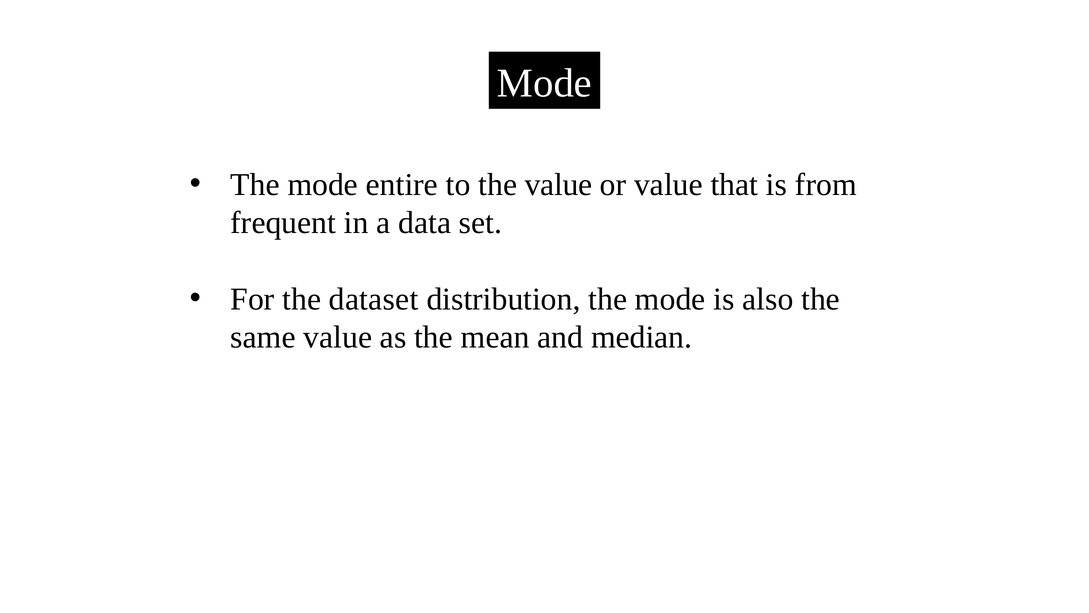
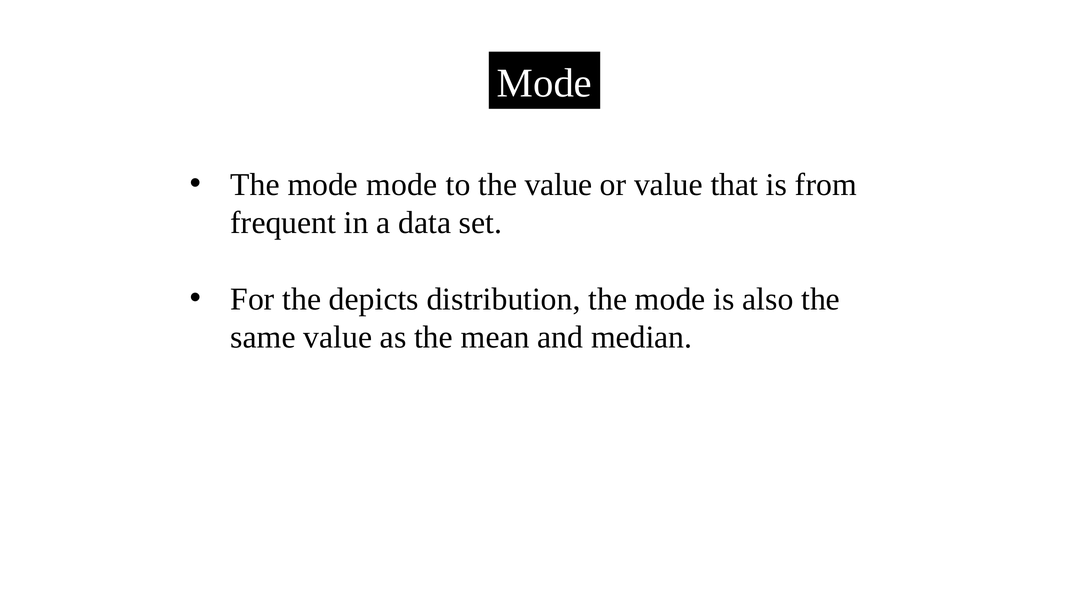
mode entire: entire -> mode
dataset: dataset -> depicts
